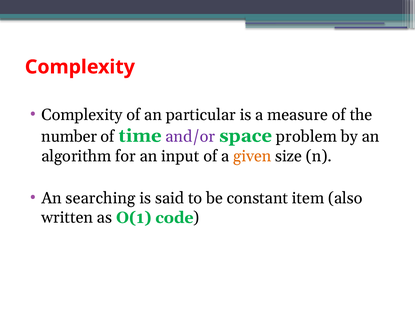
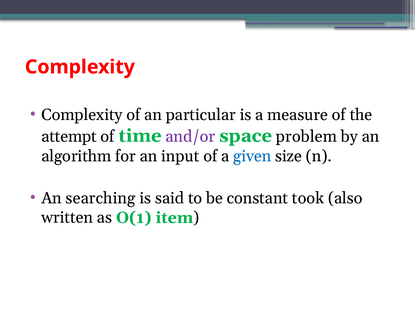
number: number -> attempt
given colour: orange -> blue
item: item -> took
code: code -> item
